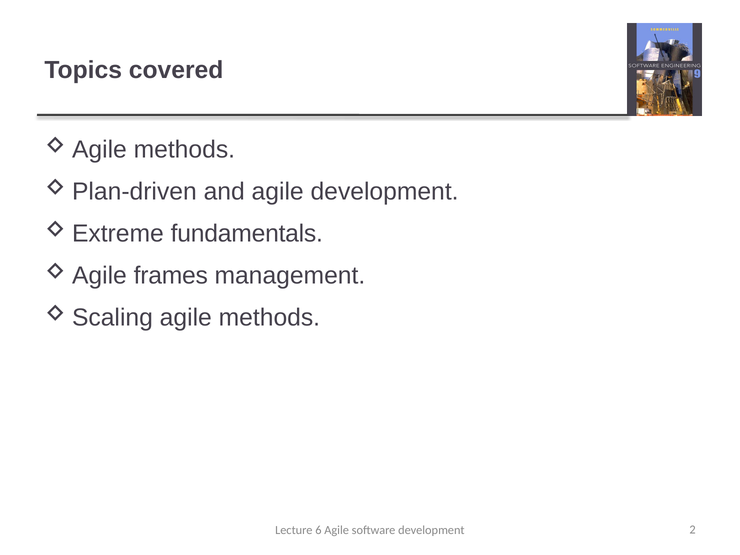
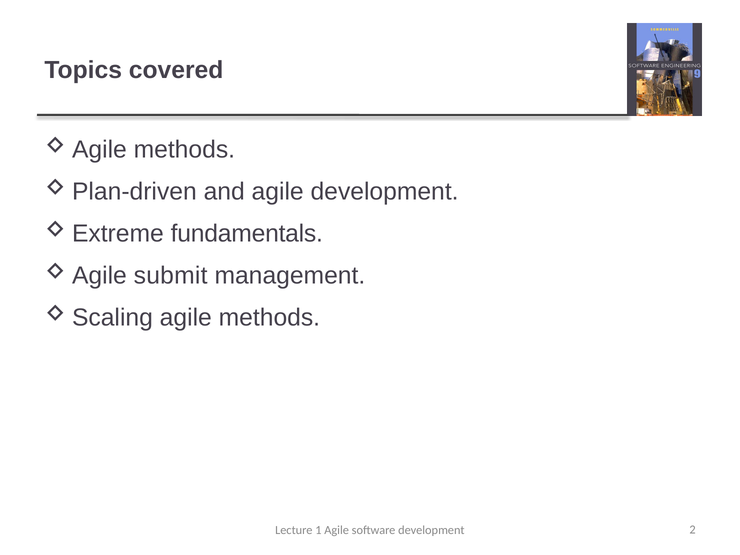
frames: frames -> submit
6: 6 -> 1
